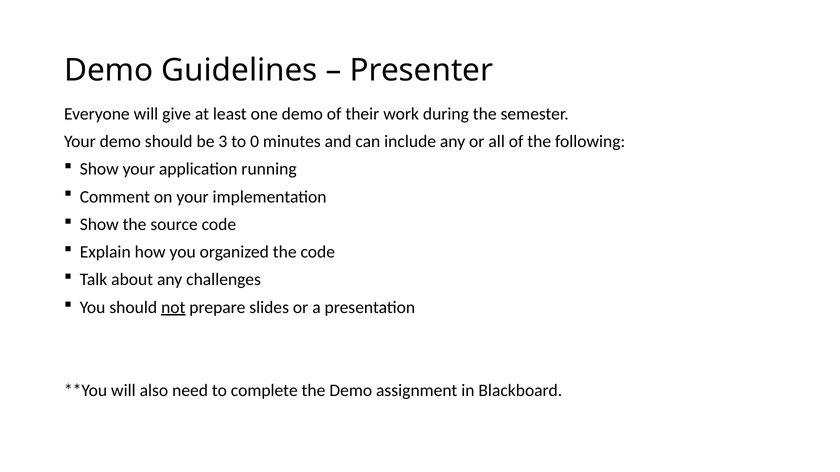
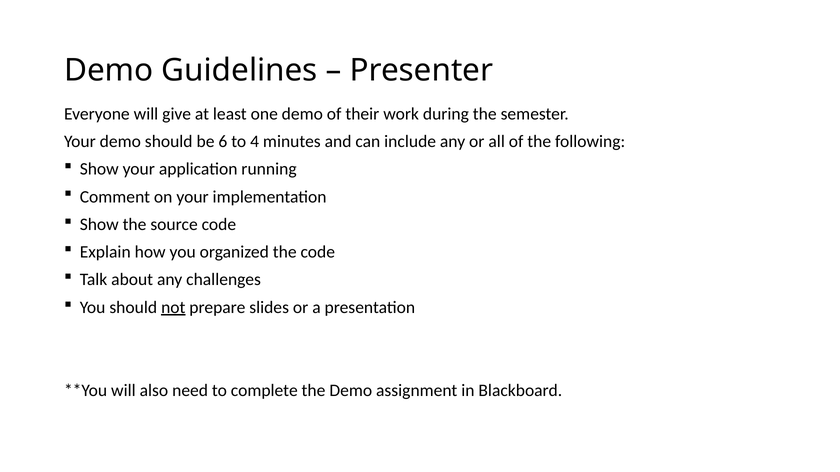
3: 3 -> 6
0: 0 -> 4
